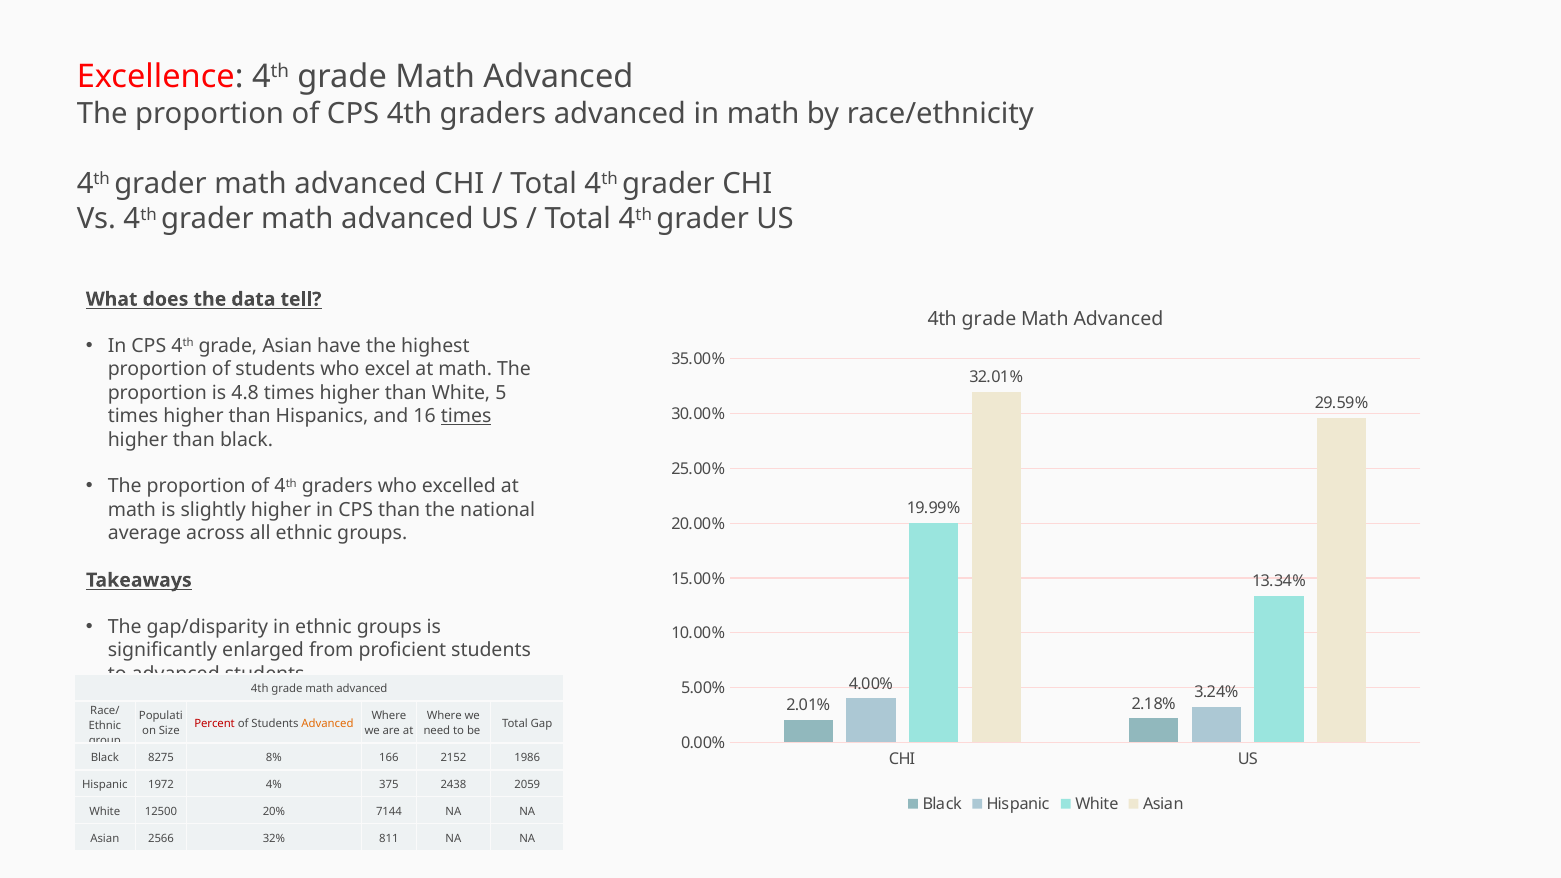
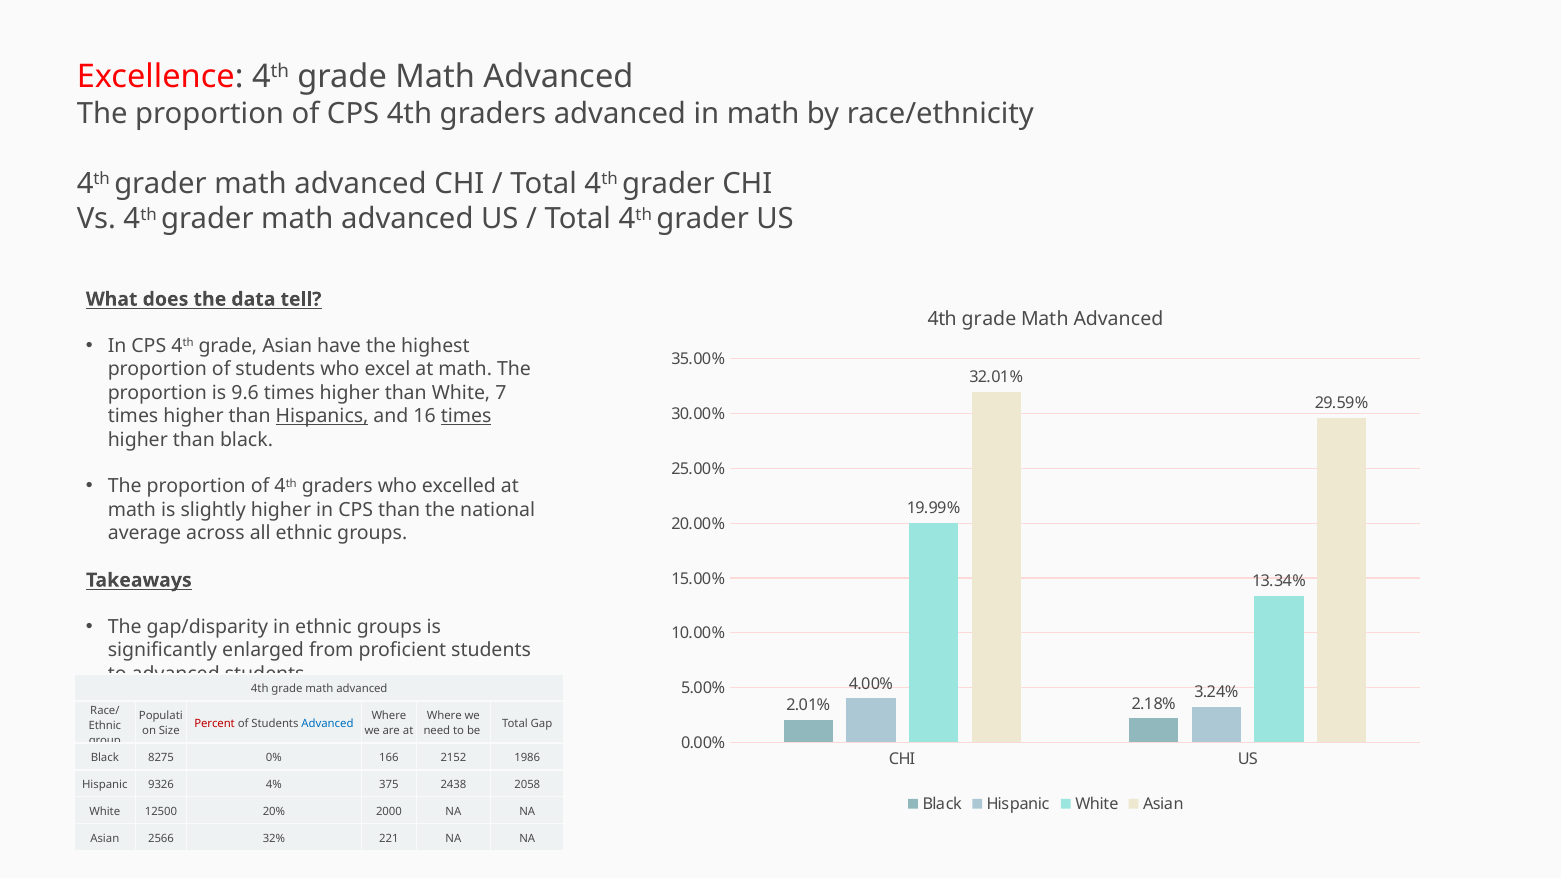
4.8: 4.8 -> 9.6
5: 5 -> 7
Hispanics underline: none -> present
Advanced at (327, 723) colour: orange -> blue
8%: 8% -> 0%
1972: 1972 -> 9326
2059: 2059 -> 2058
7144: 7144 -> 2000
811: 811 -> 221
